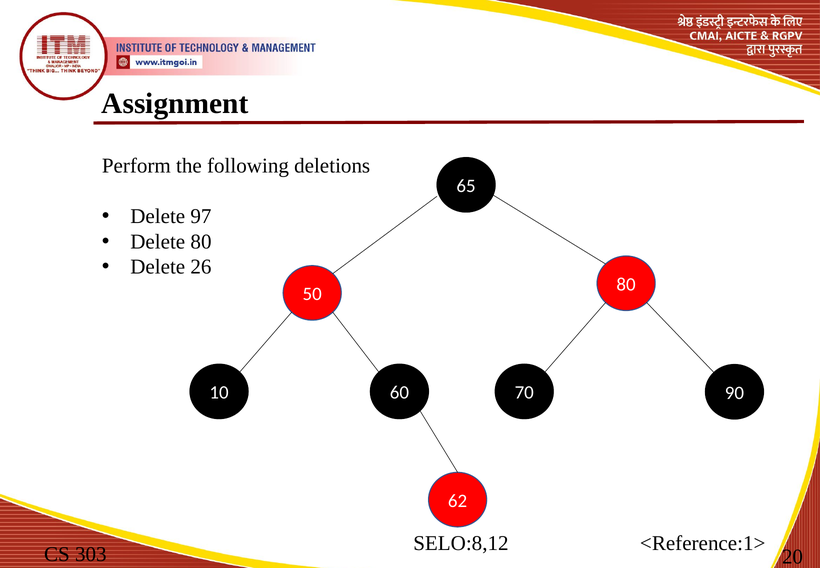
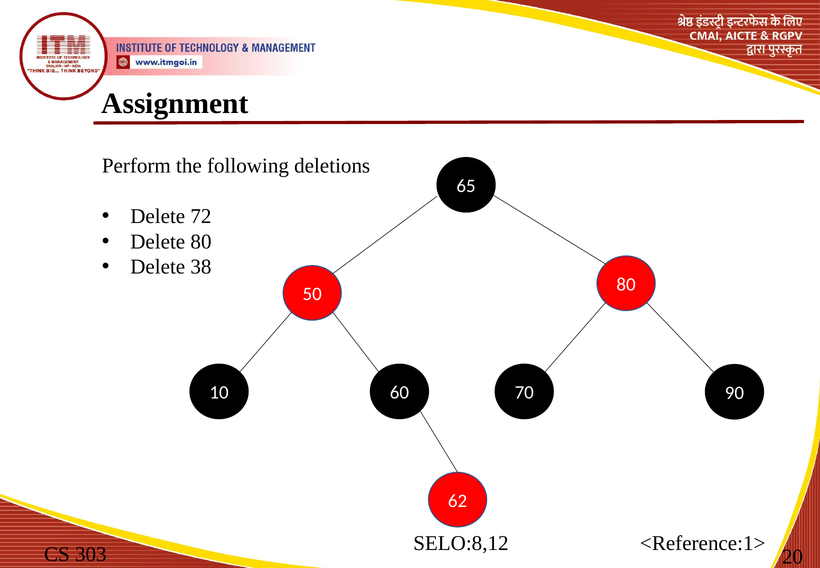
97: 97 -> 72
26: 26 -> 38
